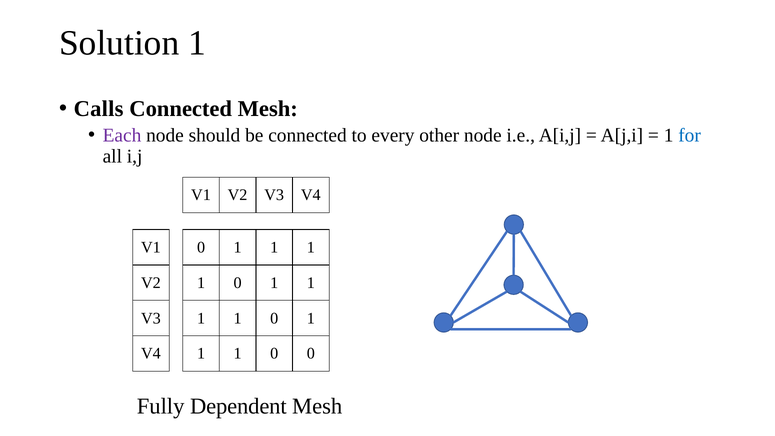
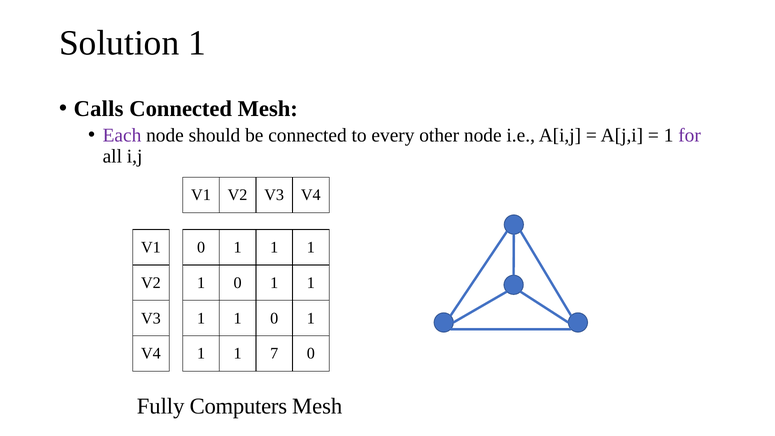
for colour: blue -> purple
0 at (274, 354): 0 -> 7
Dependent: Dependent -> Computers
